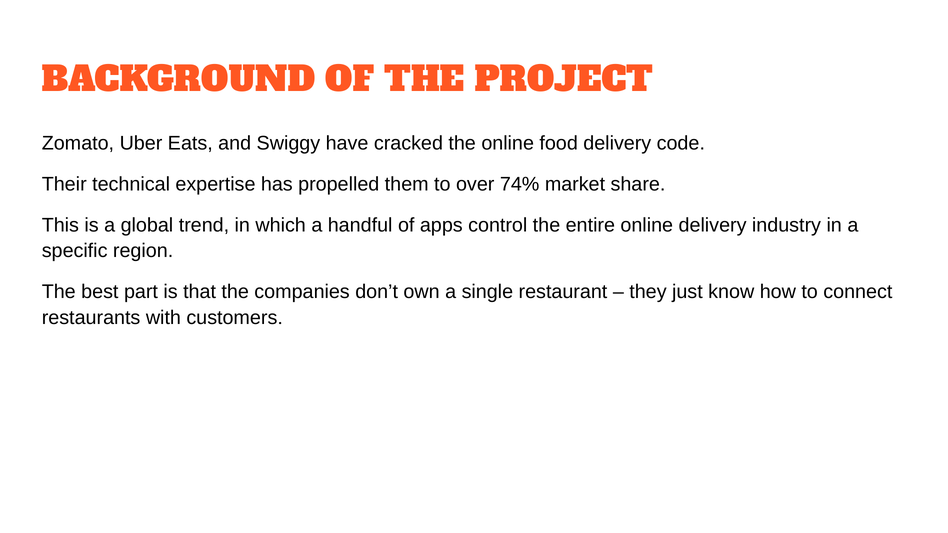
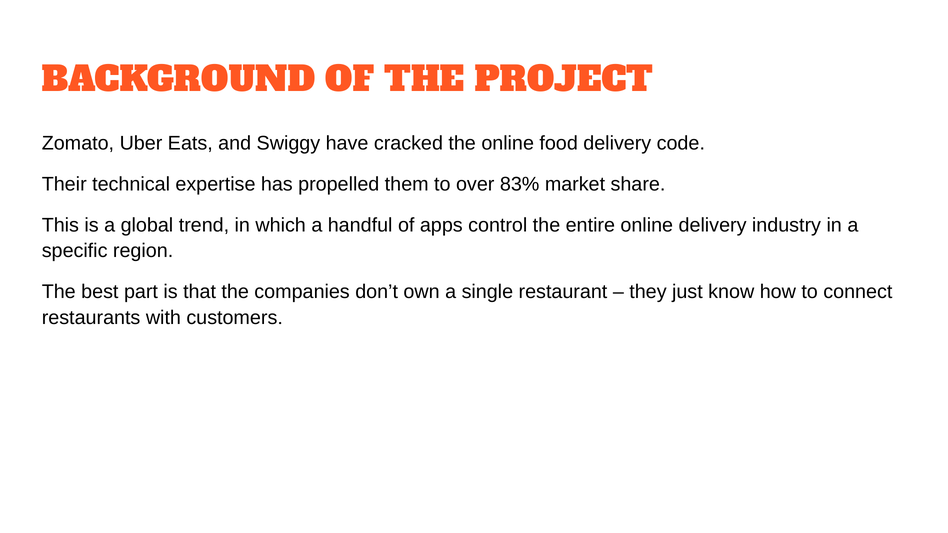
74%: 74% -> 83%
